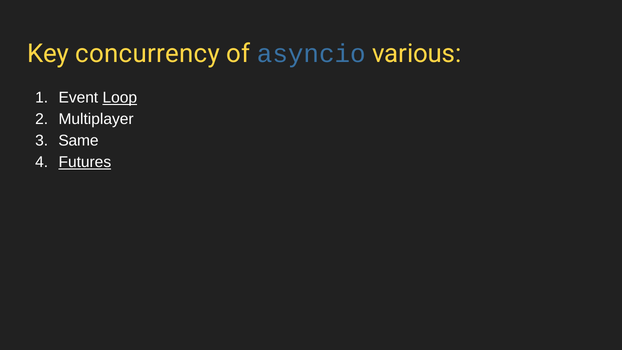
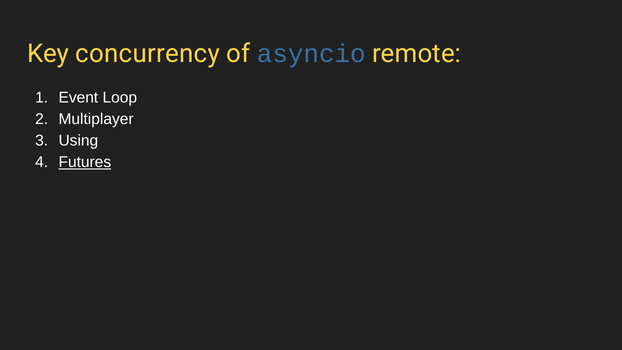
various: various -> remote
Loop underline: present -> none
Same: Same -> Using
